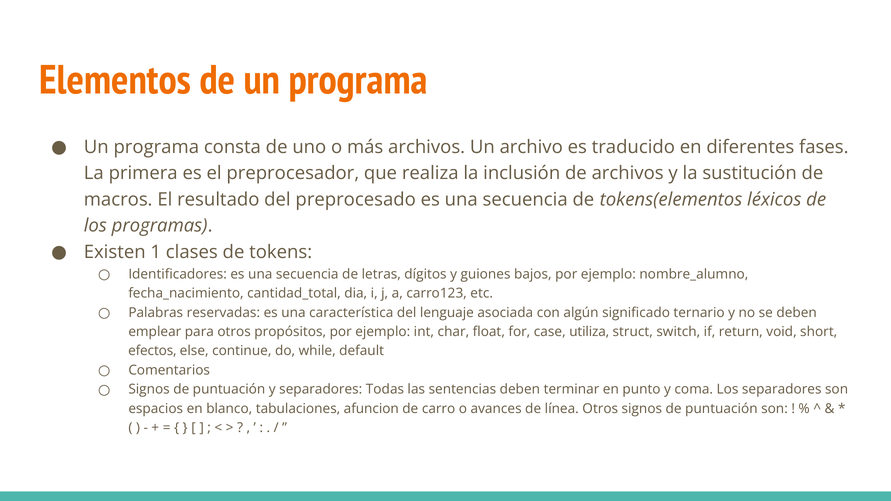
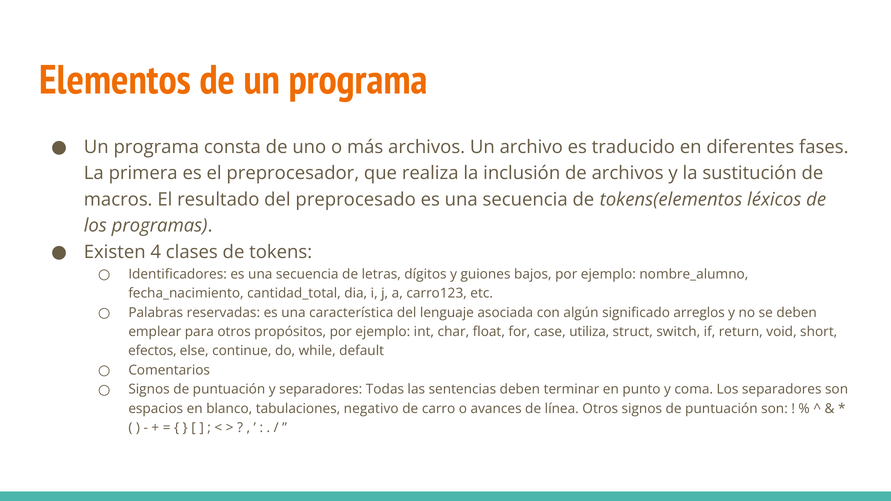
1: 1 -> 4
ternario: ternario -> arreglos
afuncion: afuncion -> negativo
